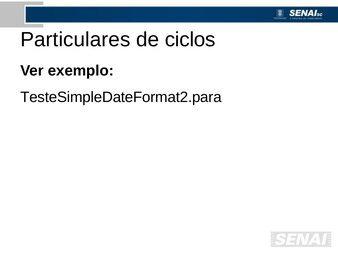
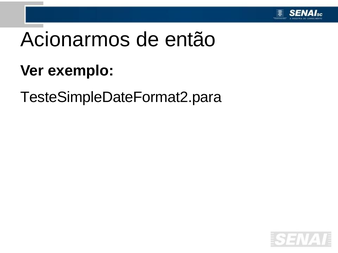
Particulares: Particulares -> Acionarmos
ciclos: ciclos -> então
